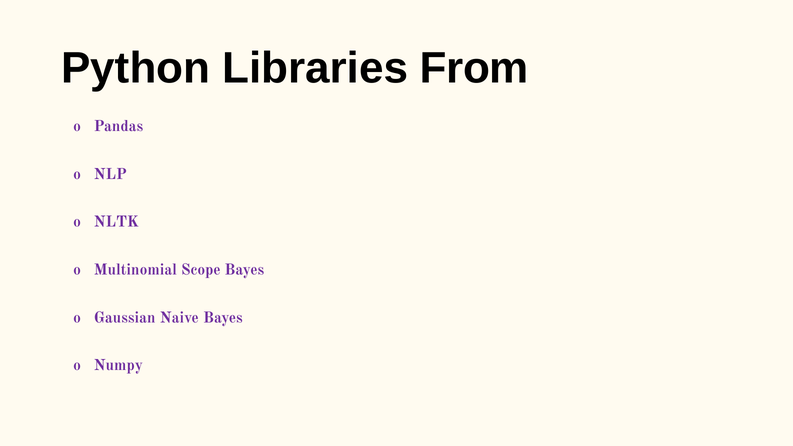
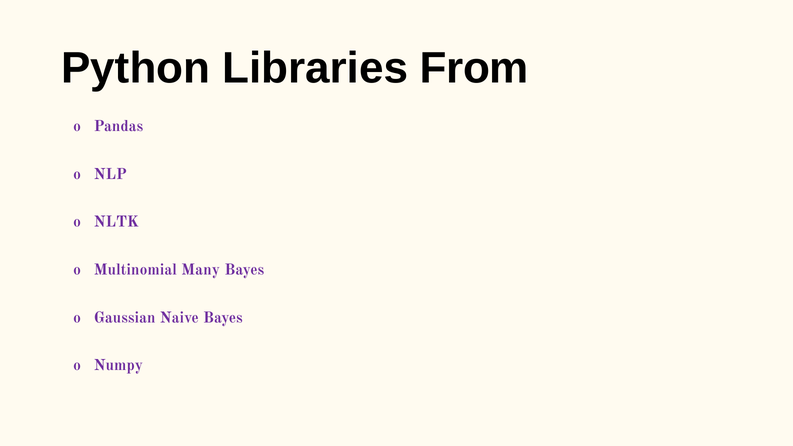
Scope: Scope -> Many
